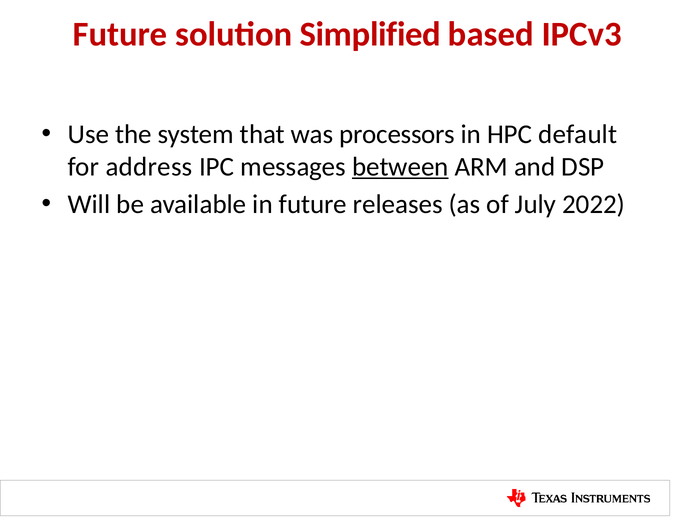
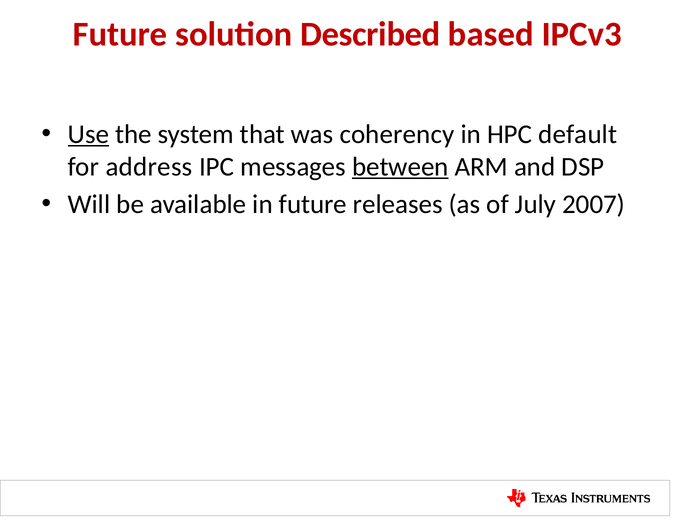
Simplified: Simplified -> Described
Use underline: none -> present
processors: processors -> coherency
2022: 2022 -> 2007
